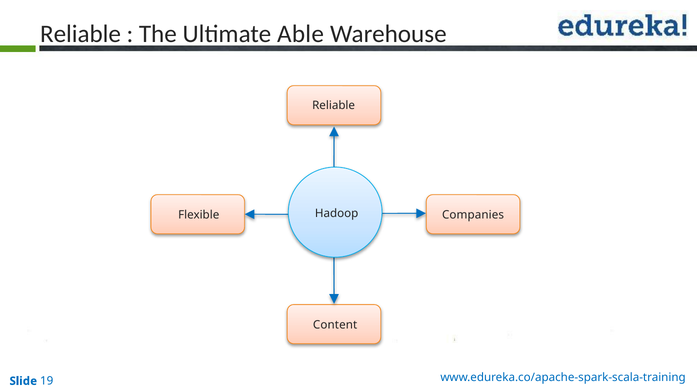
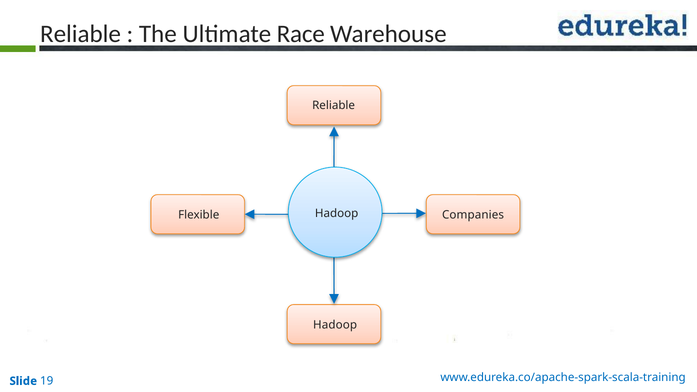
Able: Able -> Race
Content at (335, 325): Content -> Hadoop
